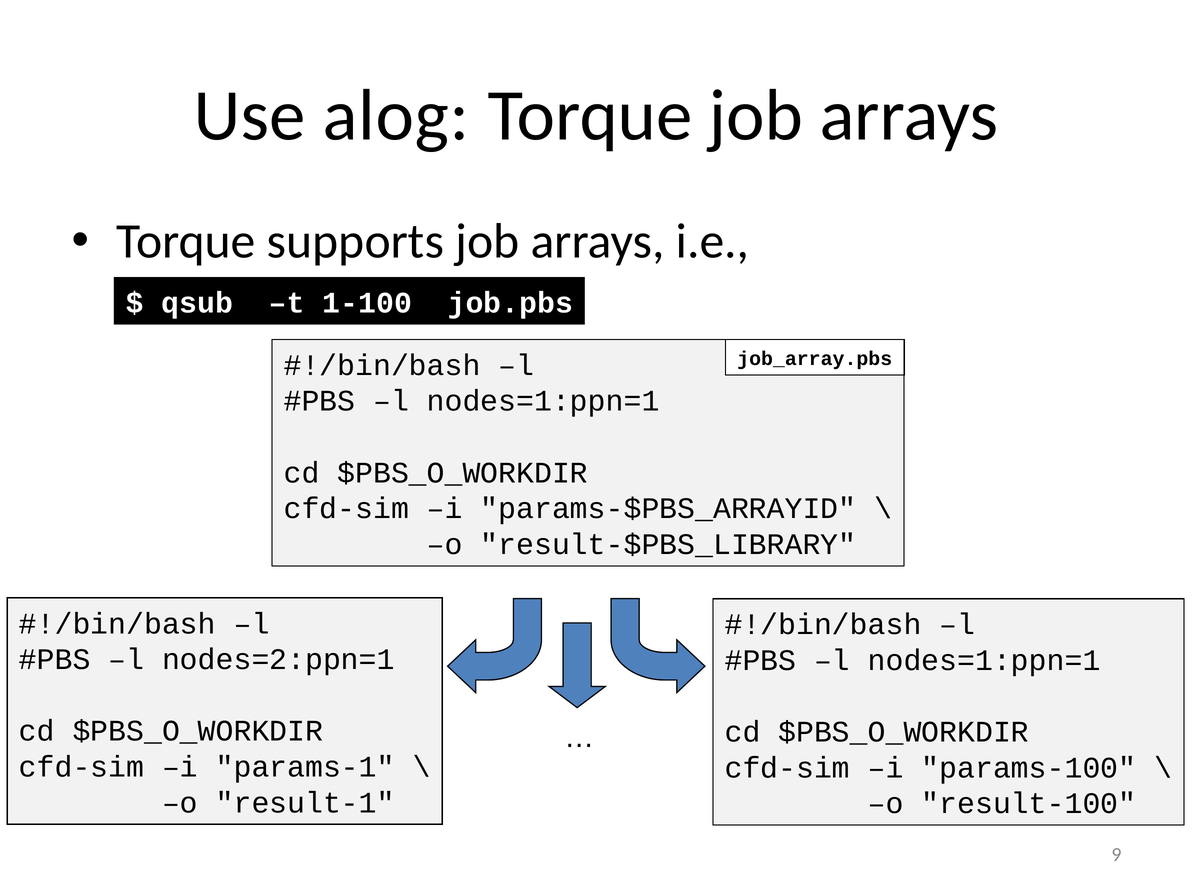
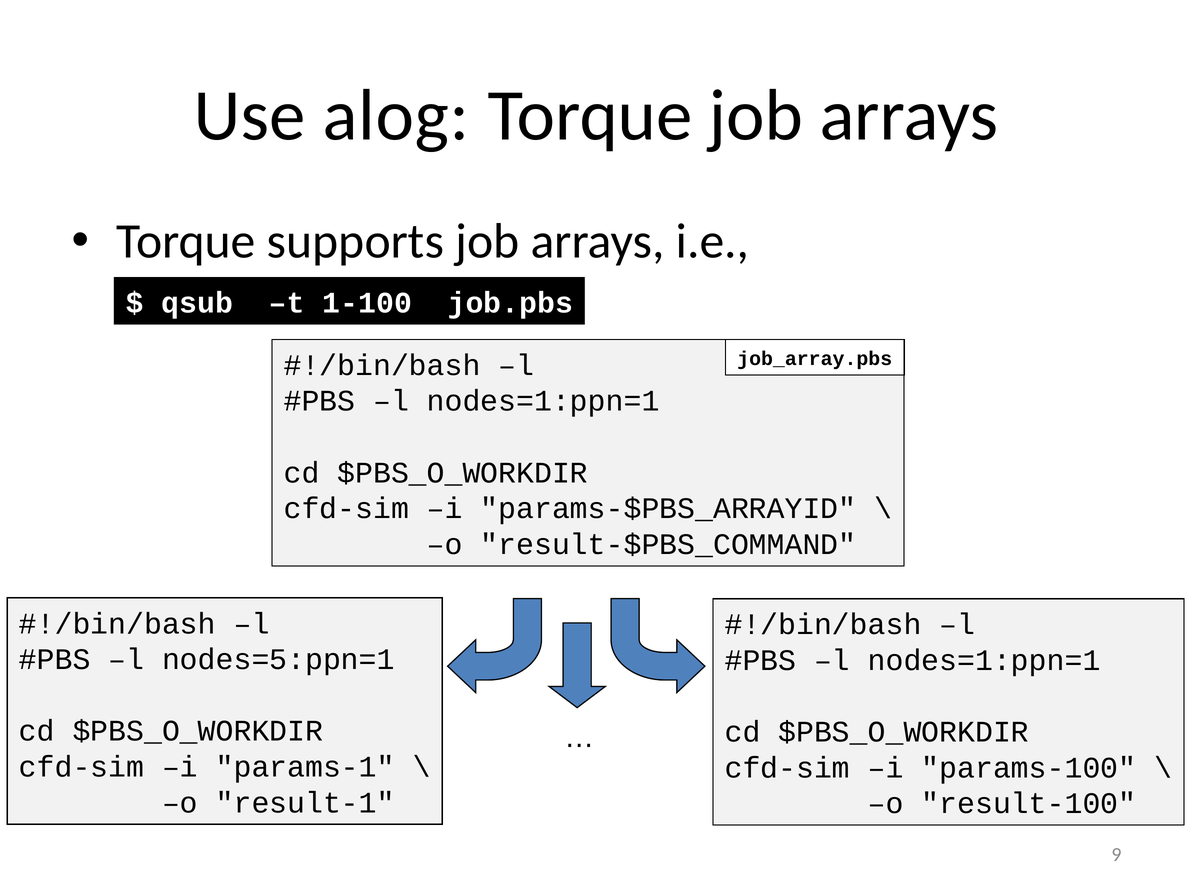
result-$PBS_LIBRARY: result-$PBS_LIBRARY -> result-$PBS_COMMAND
nodes=2:ppn=1: nodes=2:ppn=1 -> nodes=5:ppn=1
